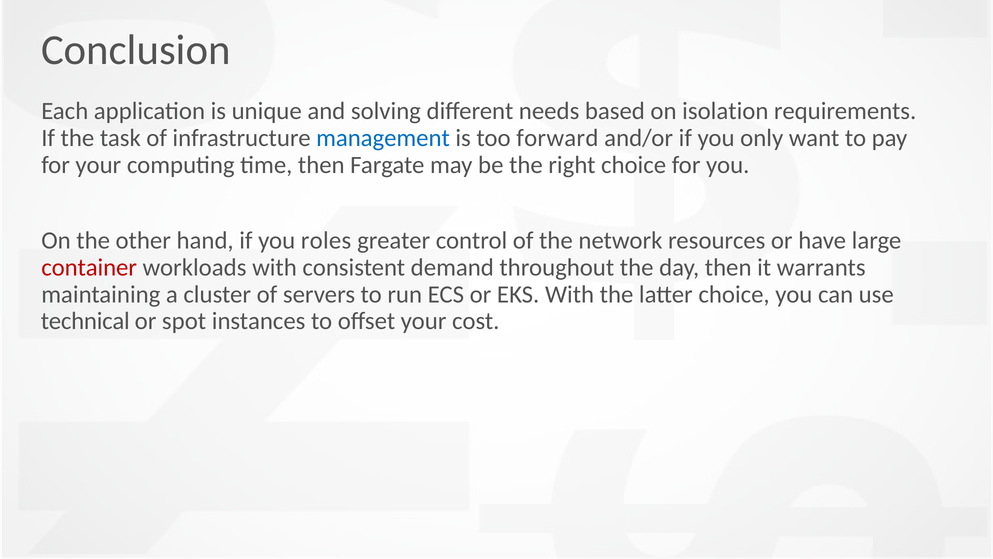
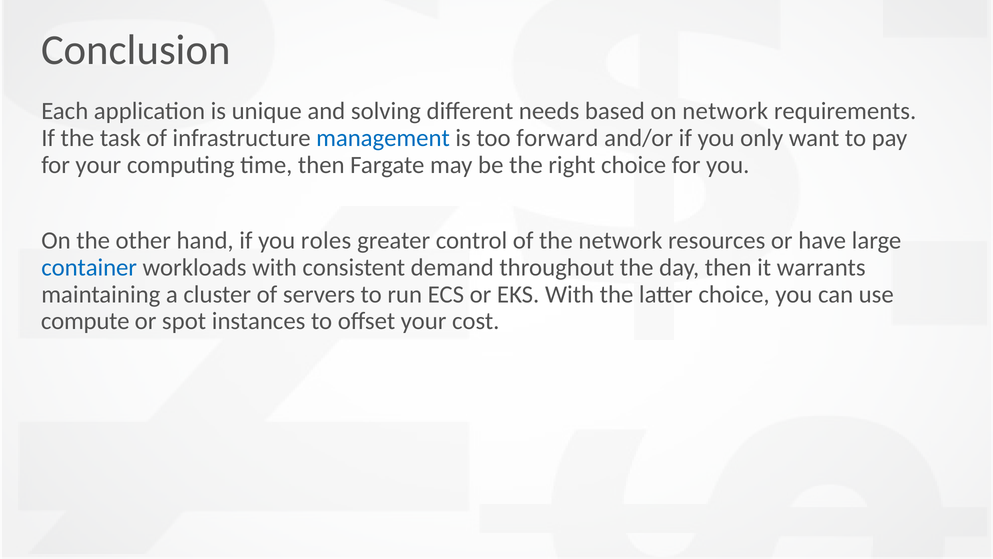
on isolation: isolation -> network
container colour: red -> blue
technical: technical -> compute
